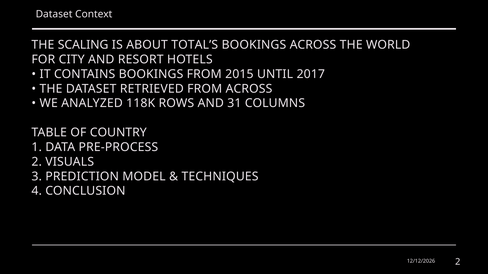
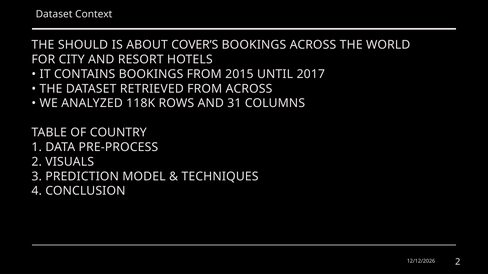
SCALING: SCALING -> SHOULD
TOTAL’S: TOTAL’S -> COVER’S
